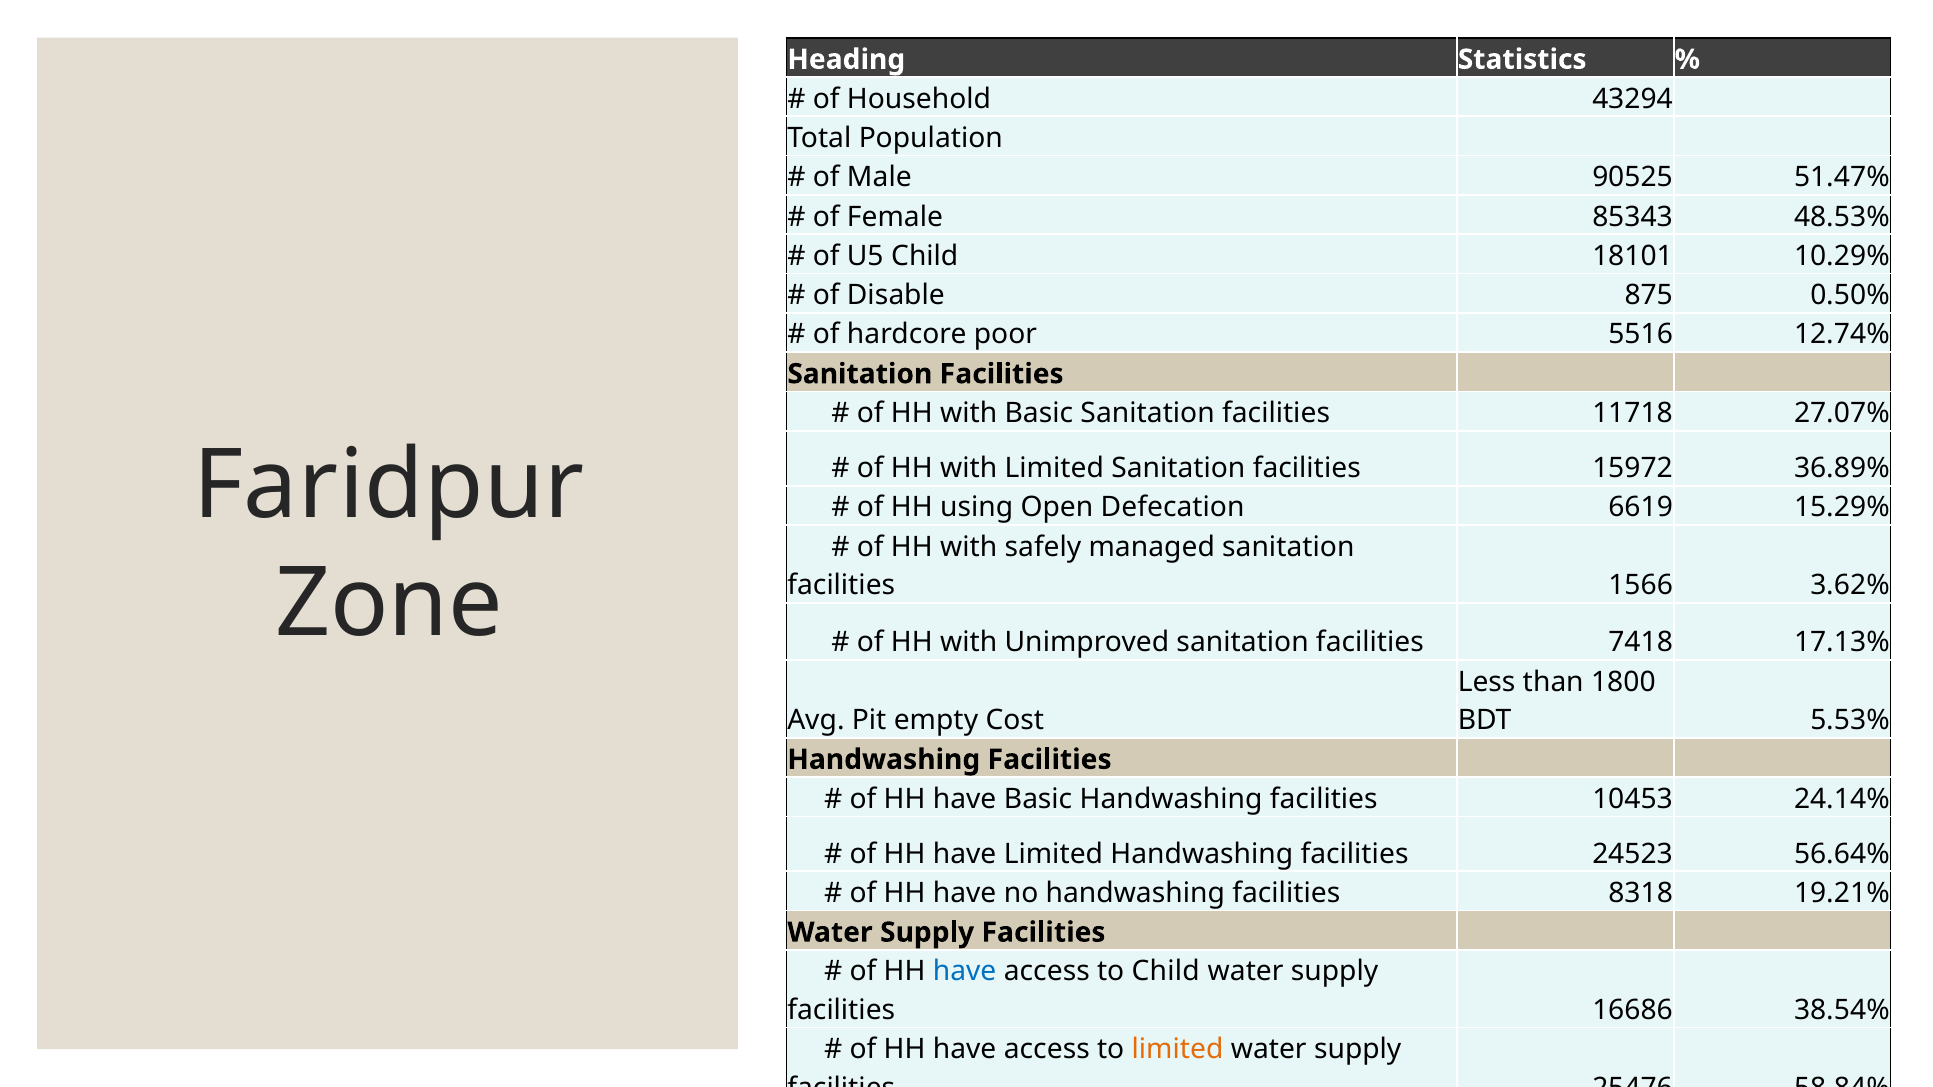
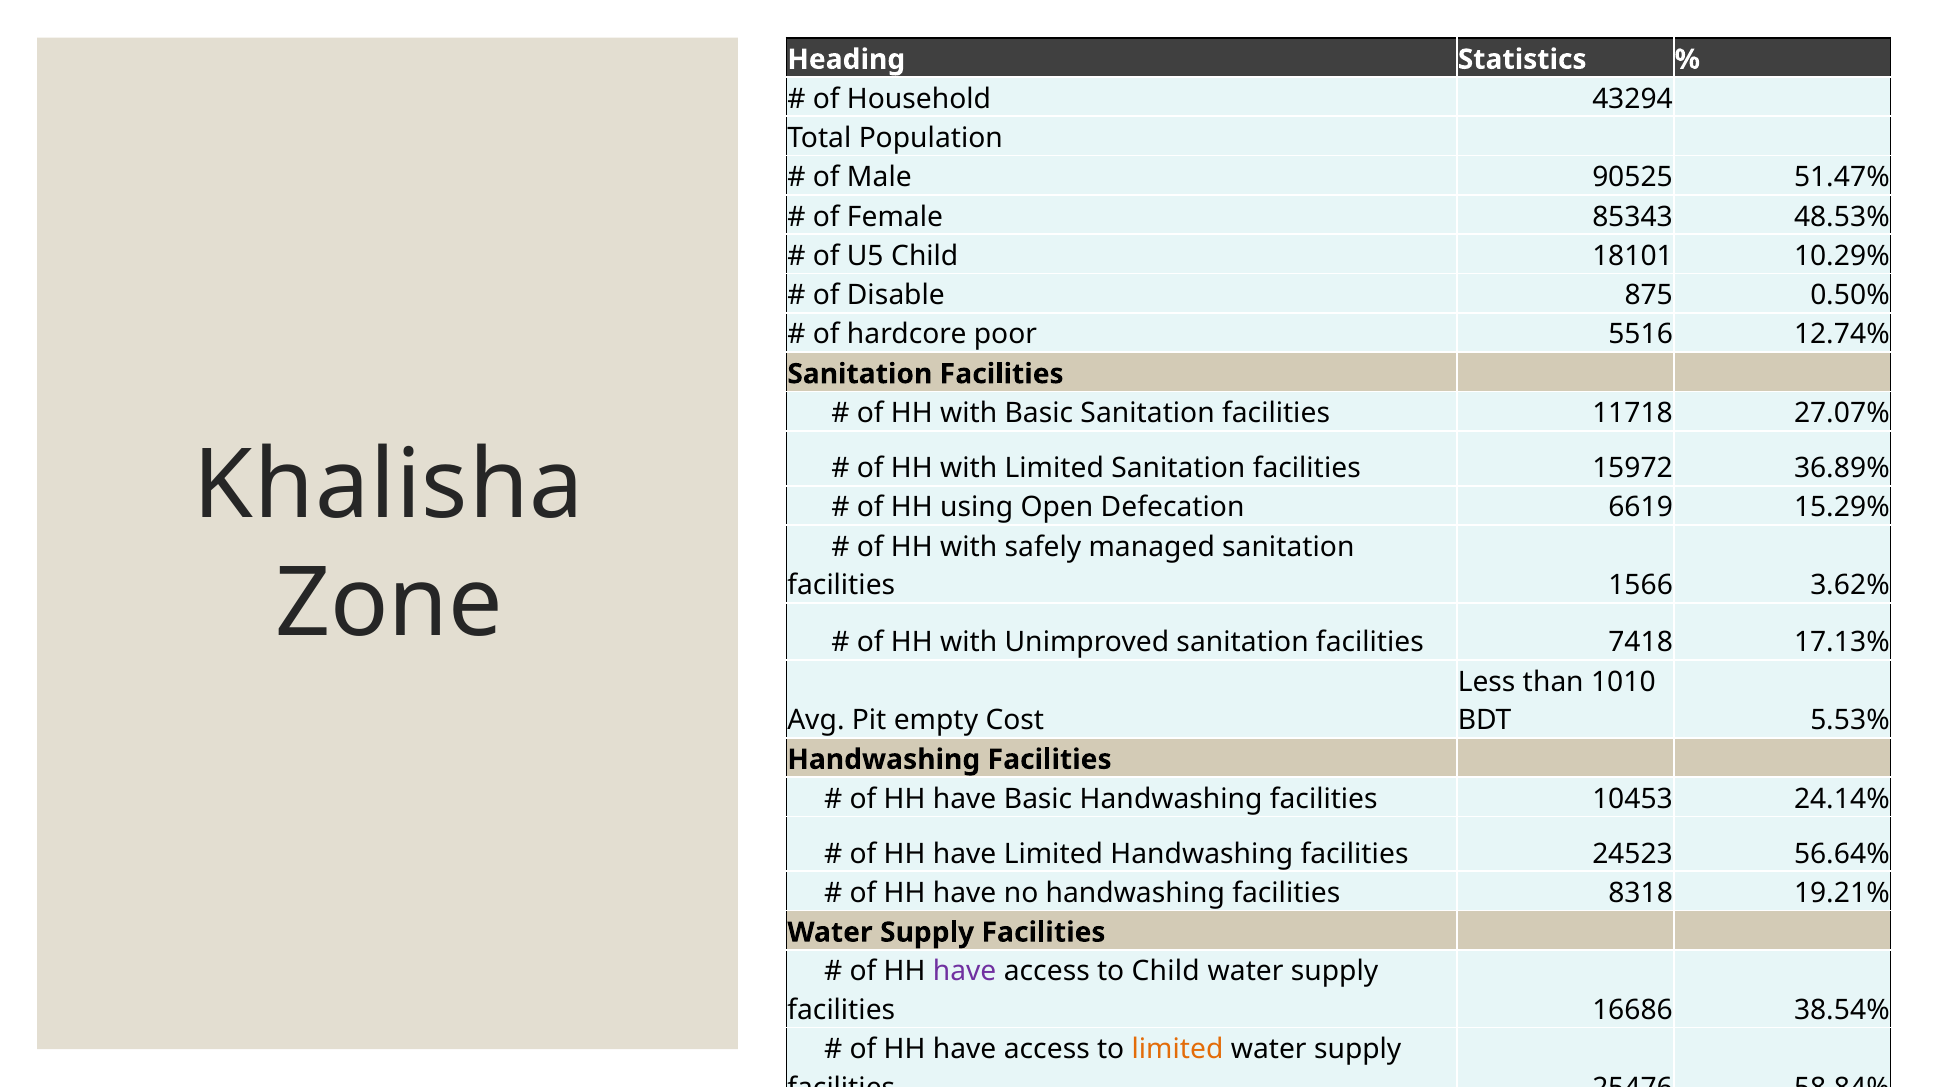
Faridpur: Faridpur -> Khalisha
1800: 1800 -> 1010
have at (965, 972) colour: blue -> purple
